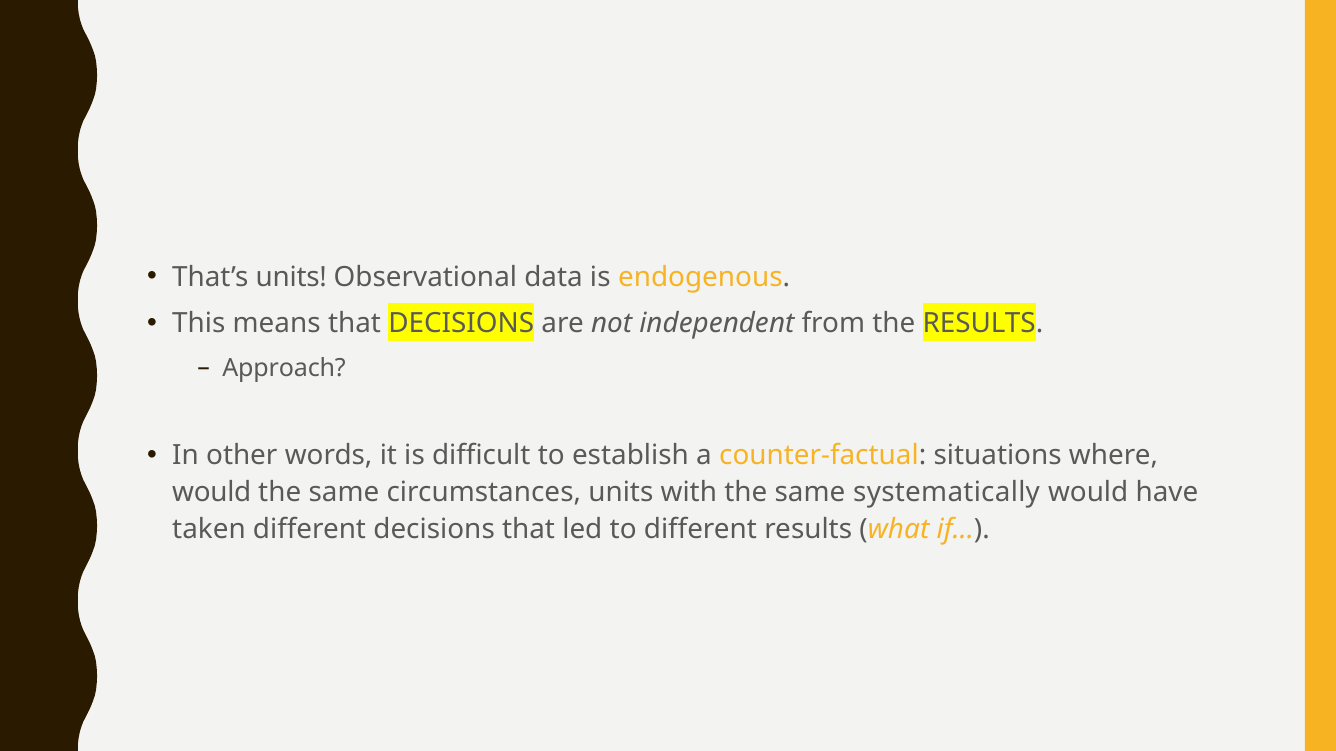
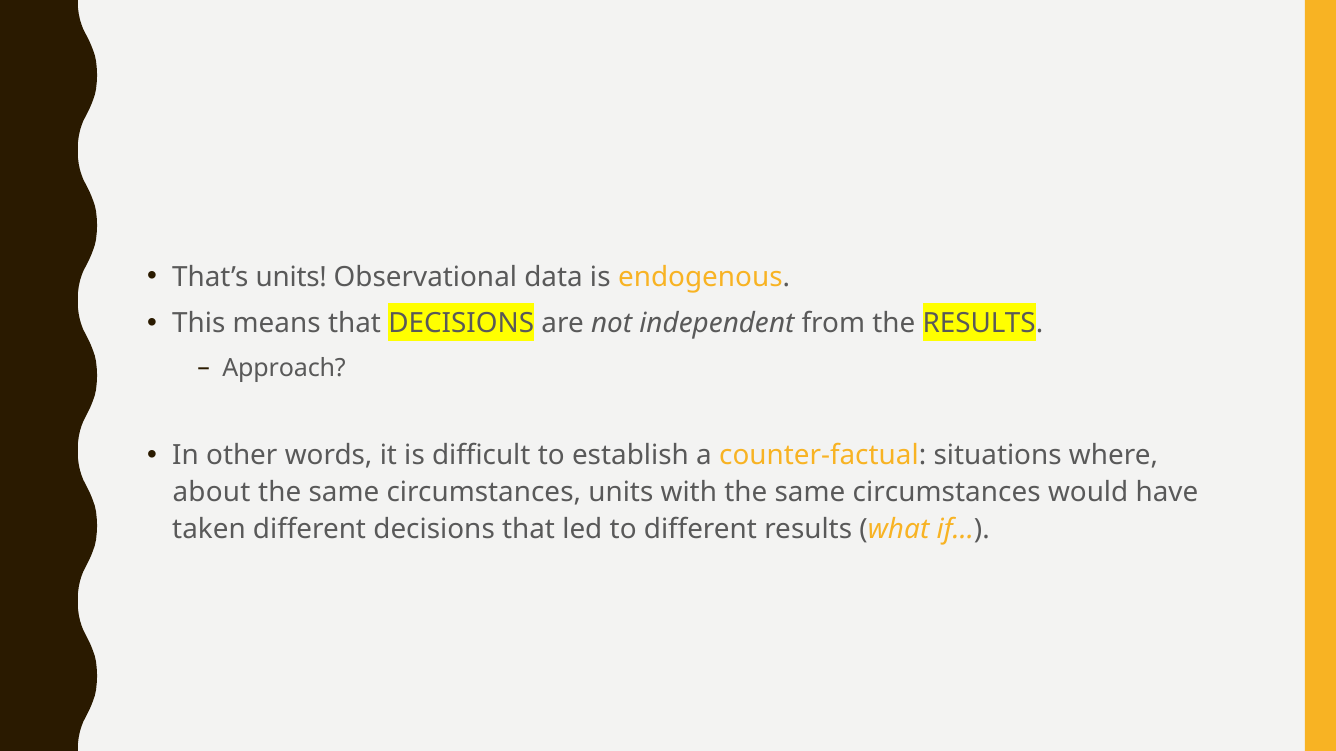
would at (212, 493): would -> about
with the same systematically: systematically -> circumstances
